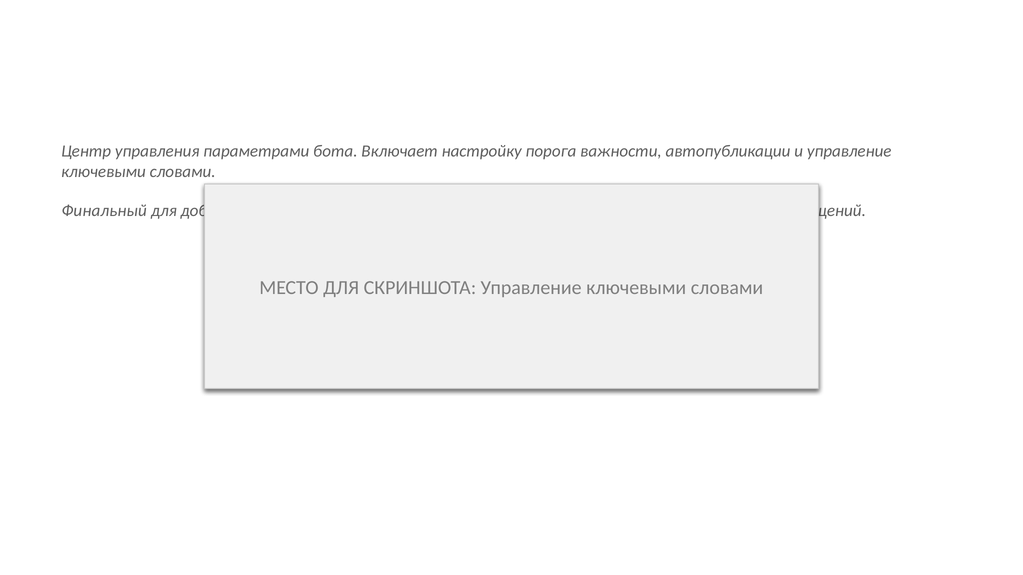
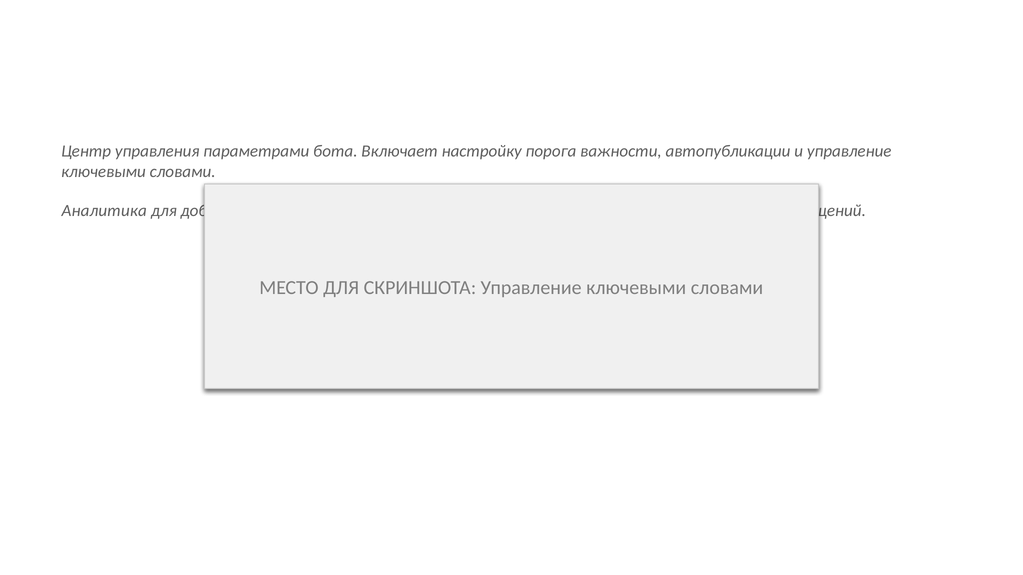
Финальный: Финальный -> Аналитика
